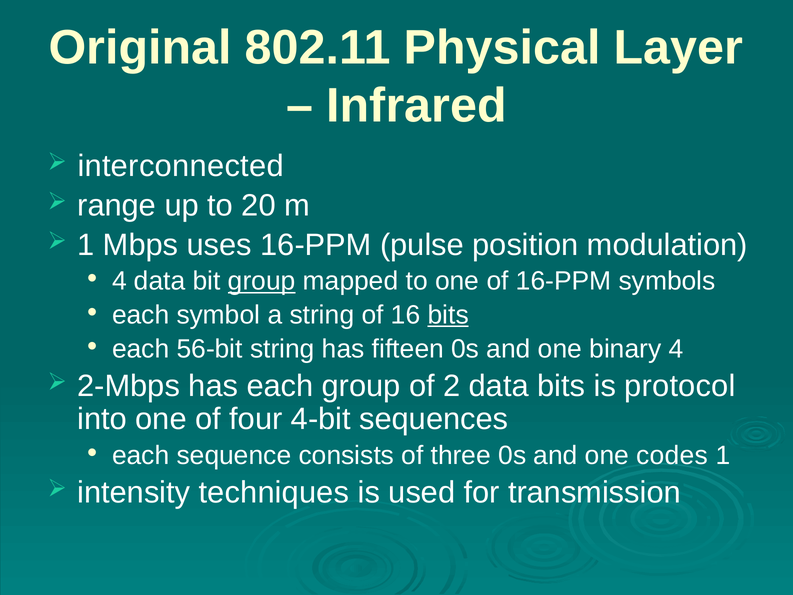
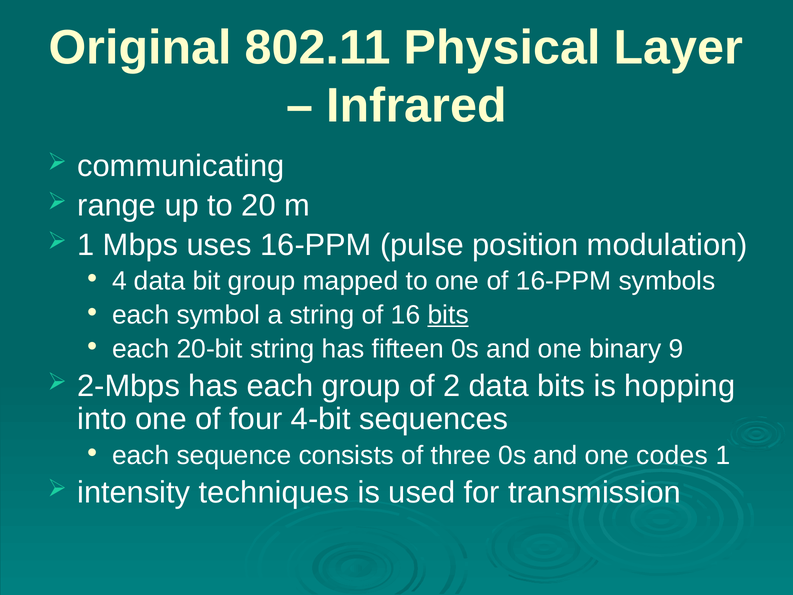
interconnected: interconnected -> communicating
group at (262, 281) underline: present -> none
56-bit: 56-bit -> 20-bit
binary 4: 4 -> 9
protocol: protocol -> hopping
